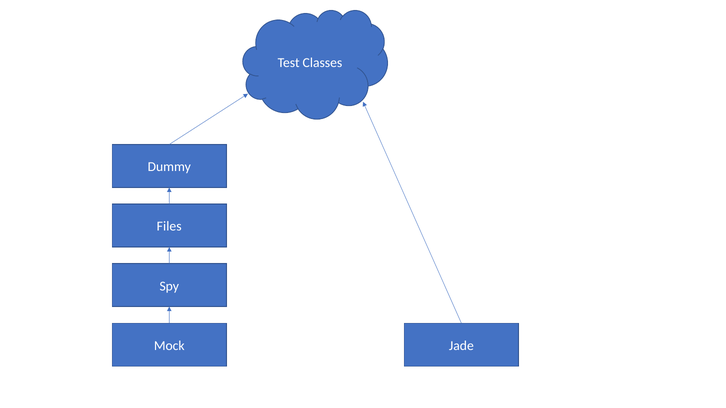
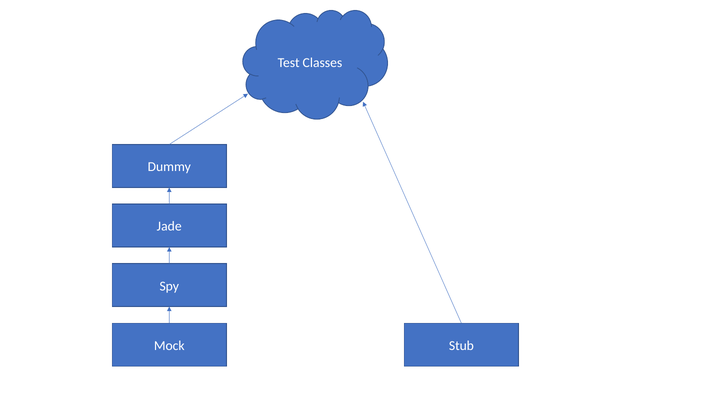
Files: Files -> Jade
Jade: Jade -> Stub
